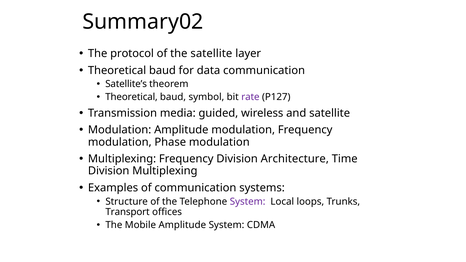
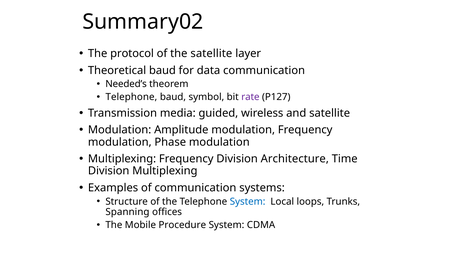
Satellite’s: Satellite’s -> Needed’s
Theoretical at (131, 97): Theoretical -> Telephone
System at (248, 202) colour: purple -> blue
Transport: Transport -> Spanning
Mobile Amplitude: Amplitude -> Procedure
